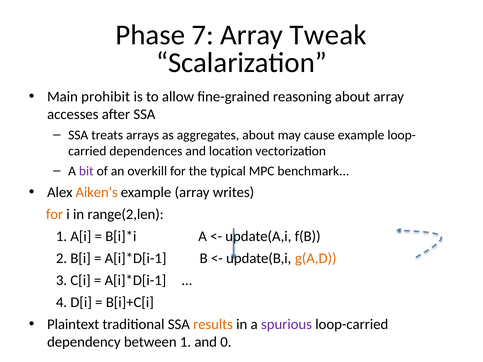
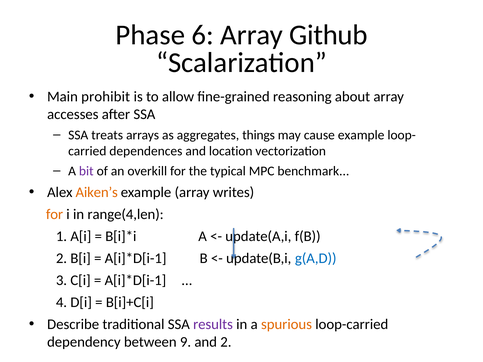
7: 7 -> 6
Tweak: Tweak -> Github
aggregates about: about -> things
range(2,len: range(2,len -> range(4,len
g(A,D colour: orange -> blue
Plaintext: Plaintext -> Describe
results colour: orange -> purple
spurious colour: purple -> orange
between 1: 1 -> 9
and 0: 0 -> 2
